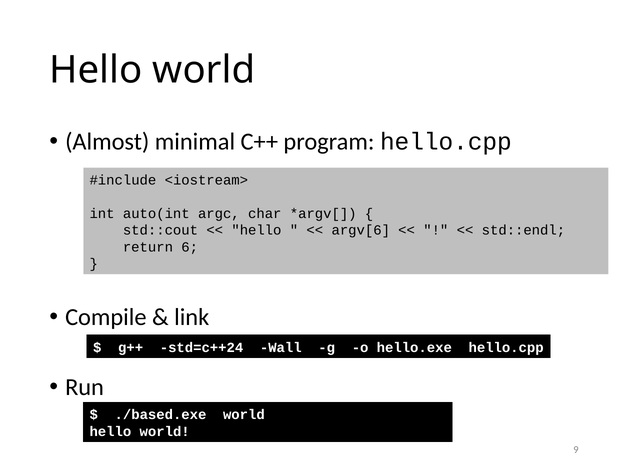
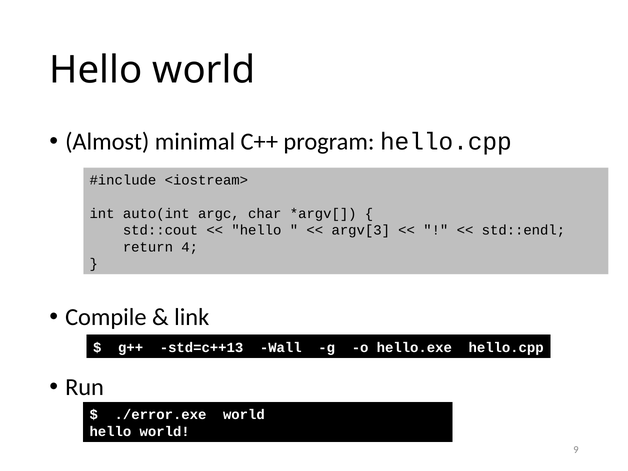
argv[6: argv[6 -> argv[3
6: 6 -> 4
std=c++24: std=c++24 -> std=c++13
./based.exe: ./based.exe -> ./error.exe
